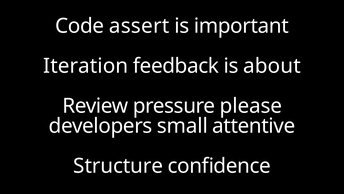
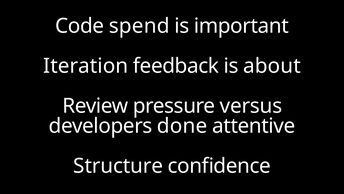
assert: assert -> spend
please: please -> versus
small: small -> done
